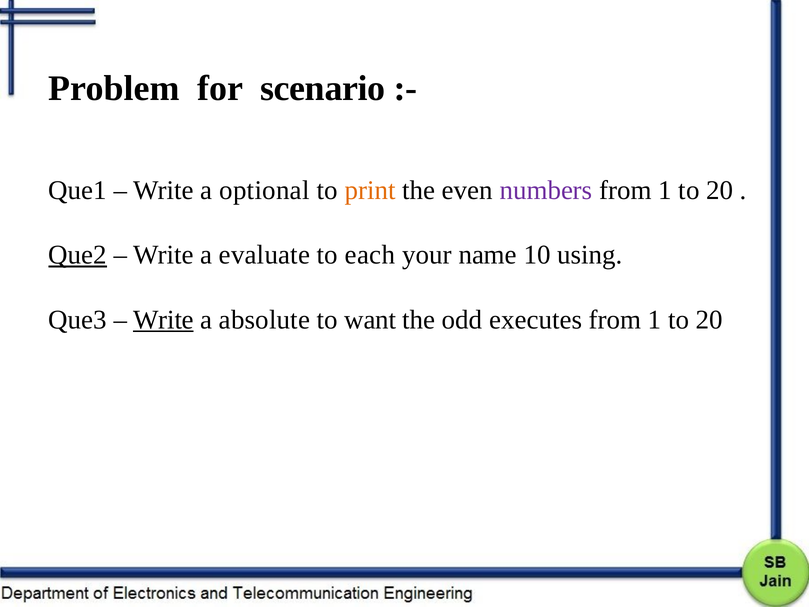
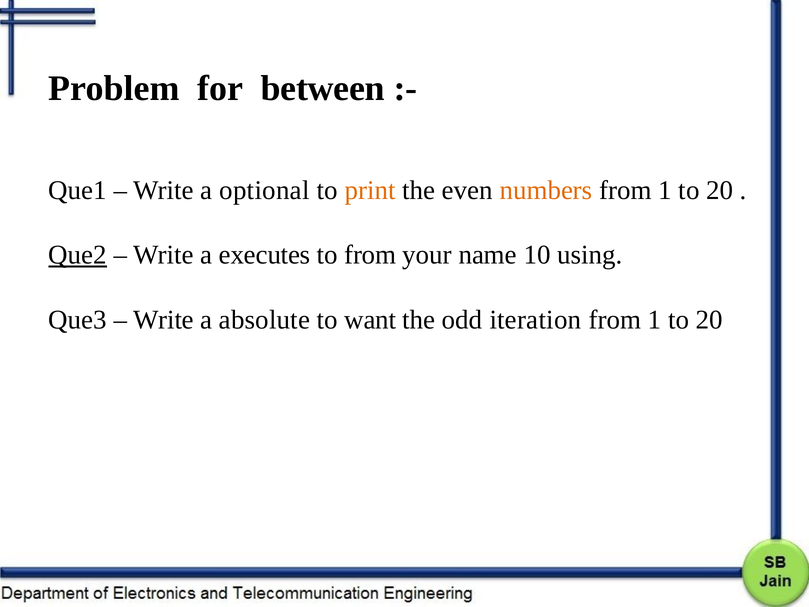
scenario: scenario -> between
numbers colour: purple -> orange
evaluate: evaluate -> executes
to each: each -> from
Write at (163, 319) underline: present -> none
executes: executes -> iteration
